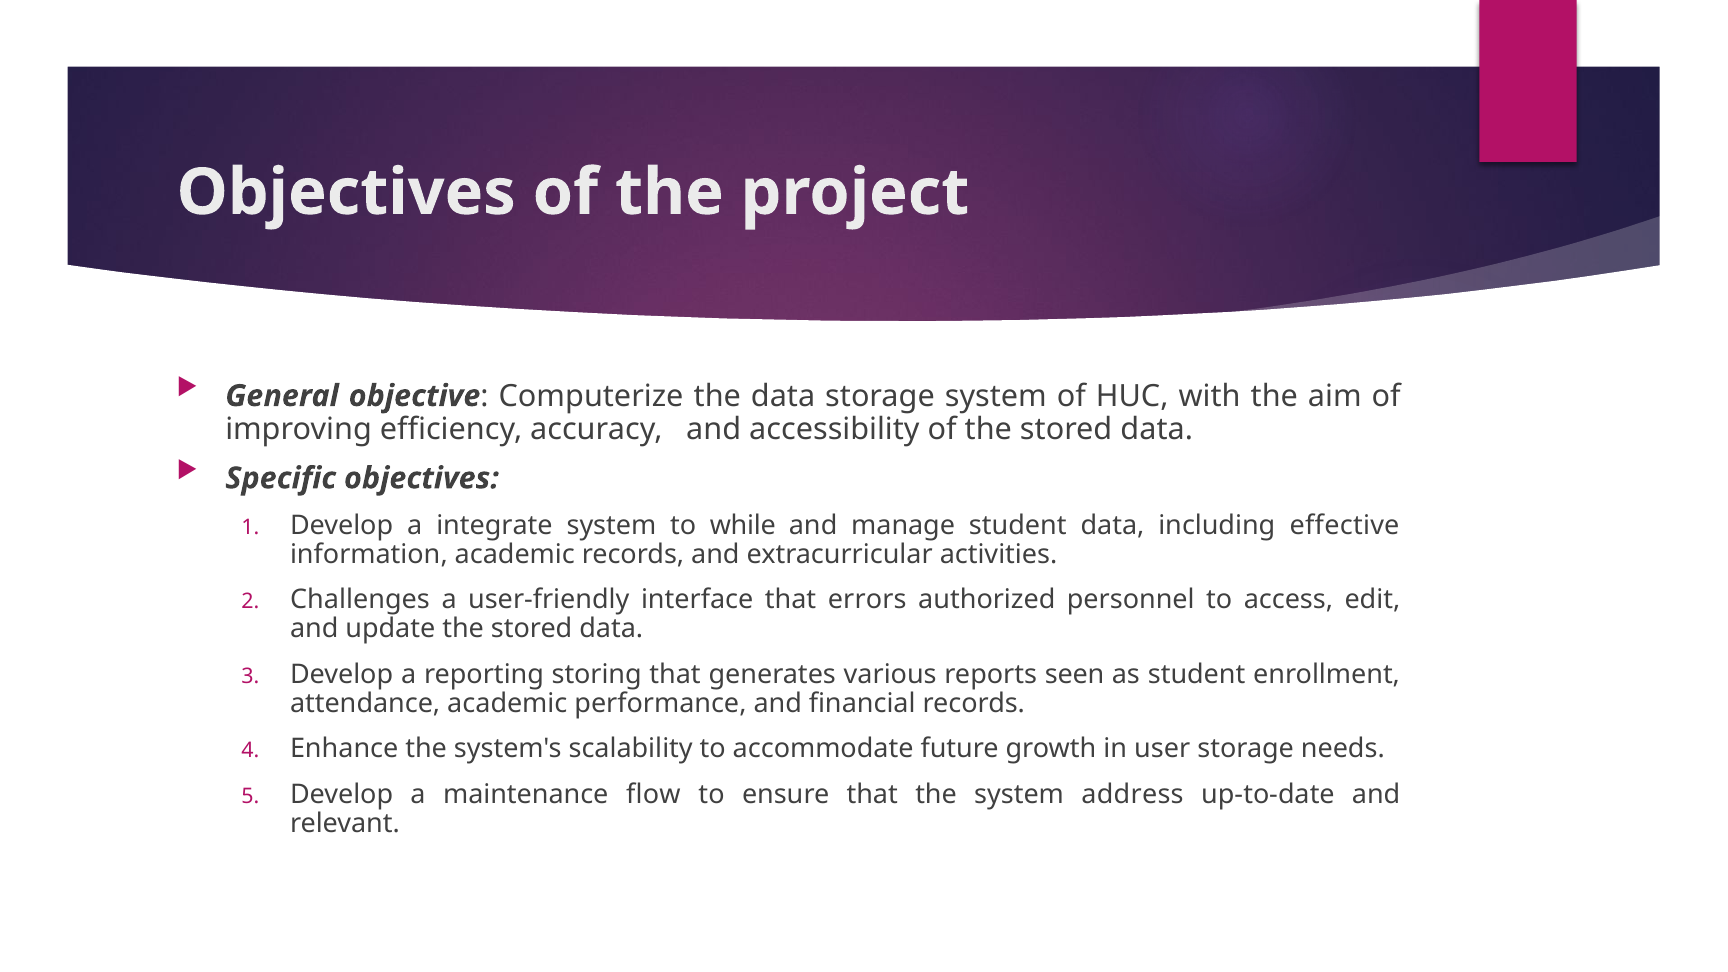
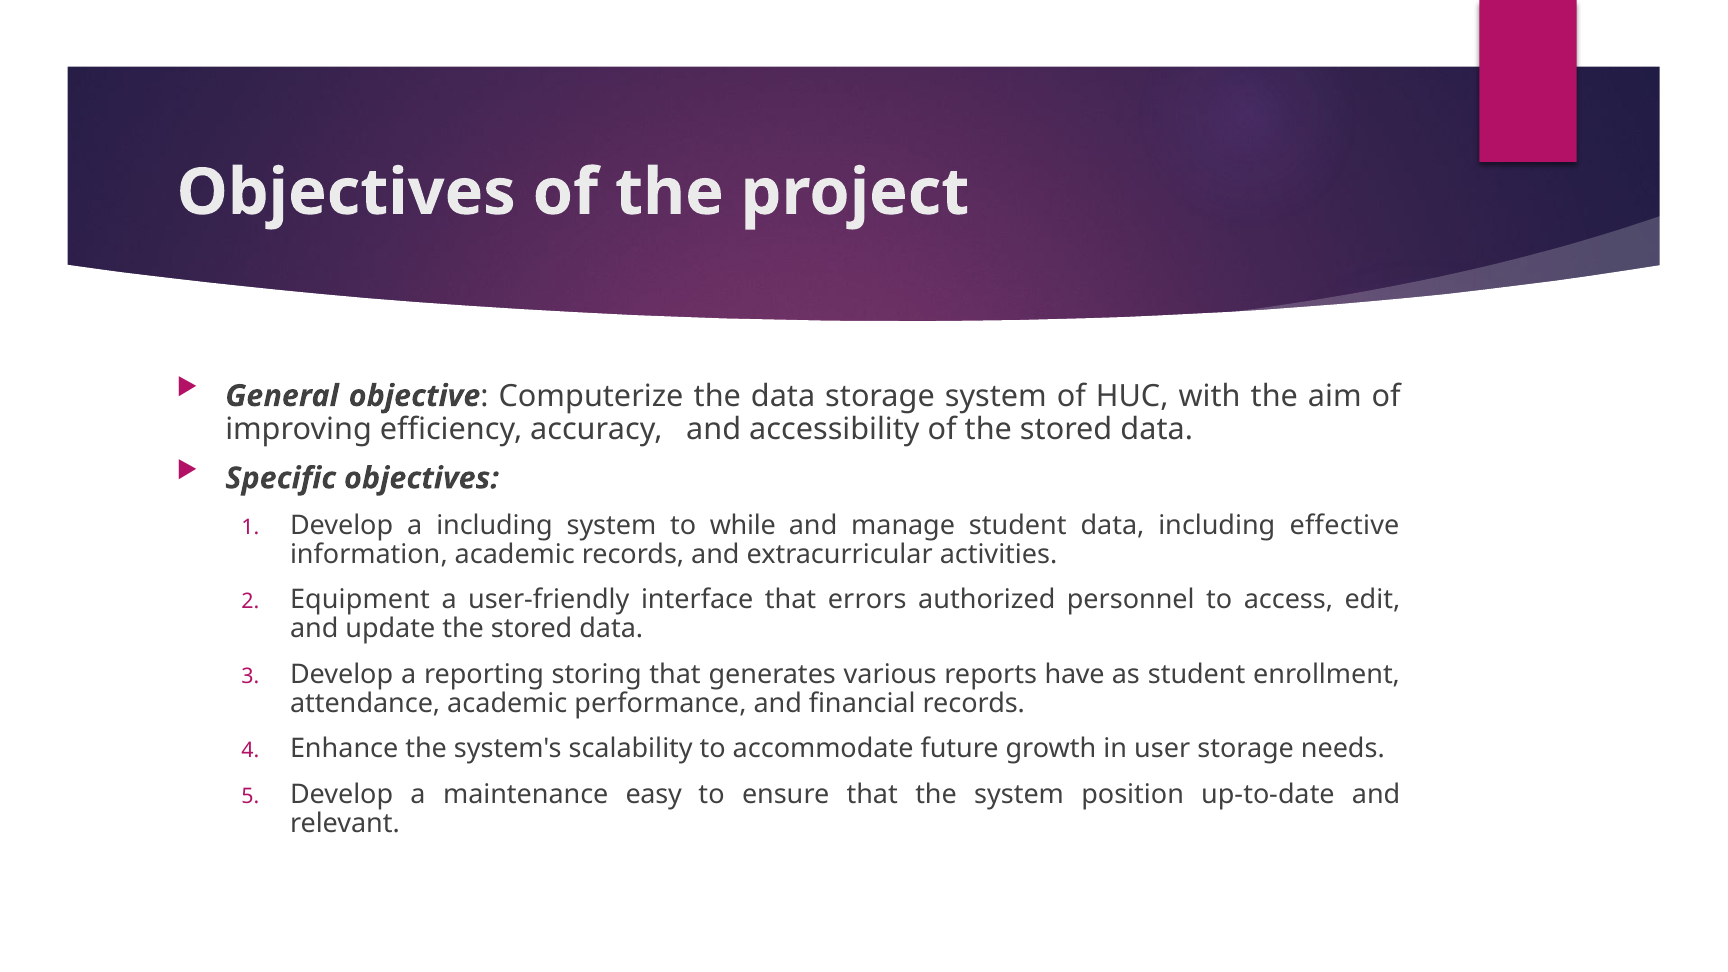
a integrate: integrate -> including
Challenges: Challenges -> Equipment
seen: seen -> have
flow: flow -> easy
address: address -> position
